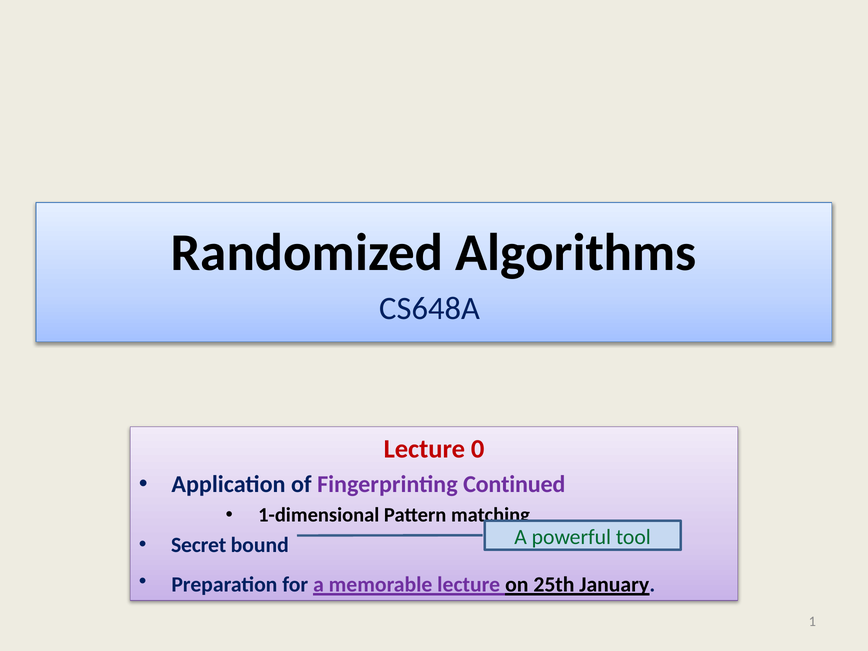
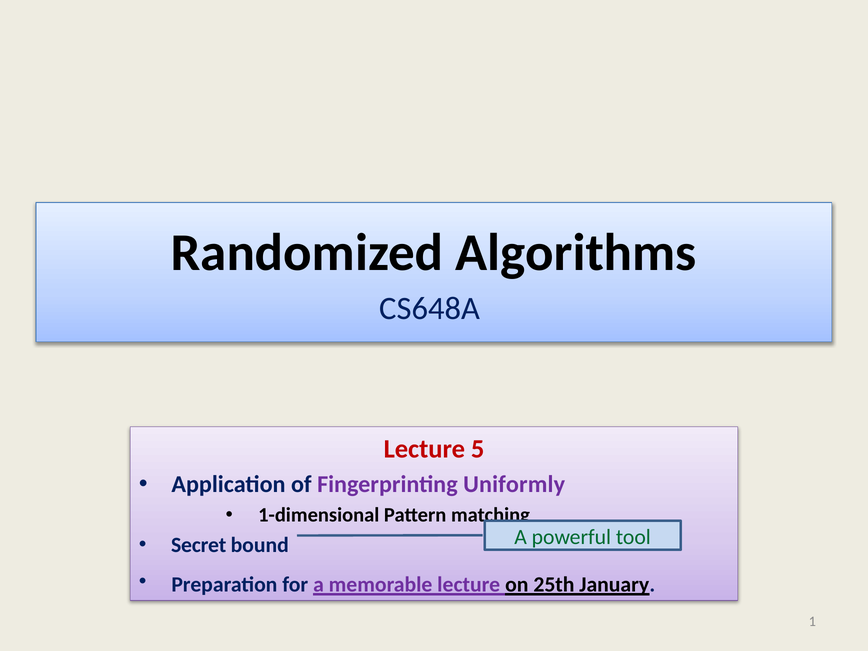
0: 0 -> 5
Continued: Continued -> Uniformly
